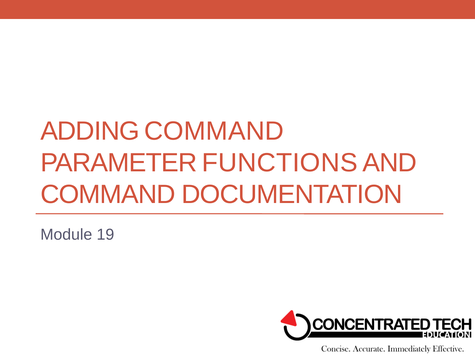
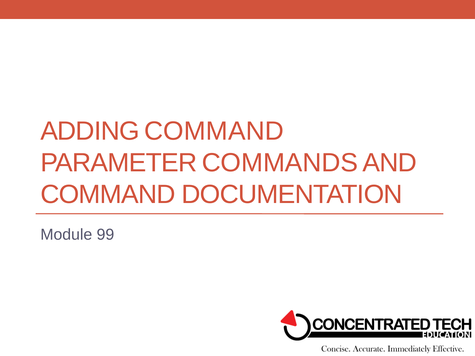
FUNCTIONS: FUNCTIONS -> COMMANDS
19: 19 -> 99
